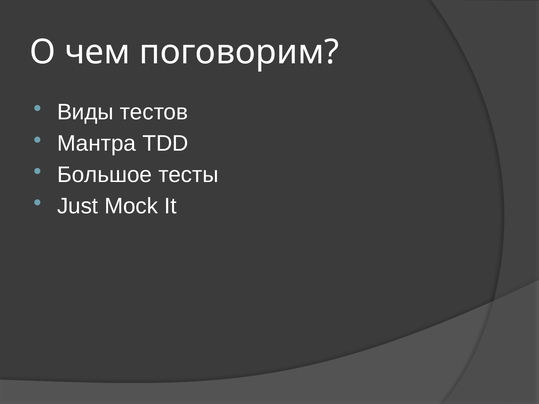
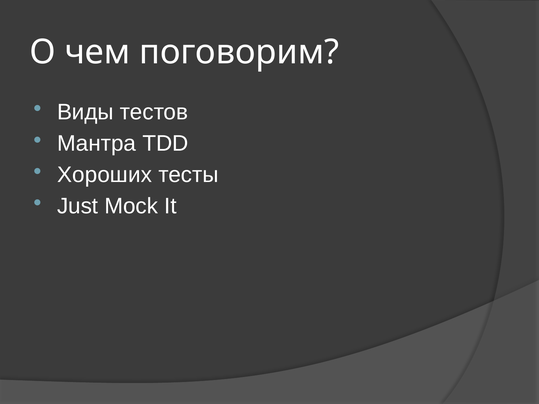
Большое: Большое -> Хороших
